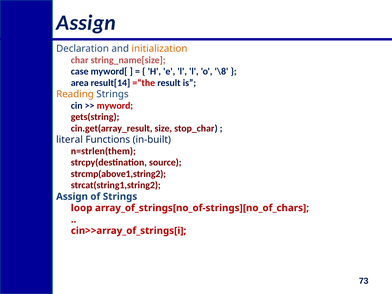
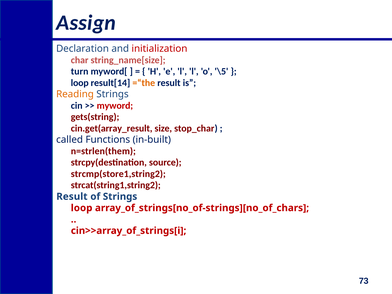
initialization colour: orange -> red
case: case -> turn
\8: \8 -> \5
area at (80, 83): area -> loop
=“the colour: red -> orange
literal: literal -> called
strcmp(above1,string2: strcmp(above1,string2 -> strcmp(store1,string2
Assign at (72, 197): Assign -> Result
